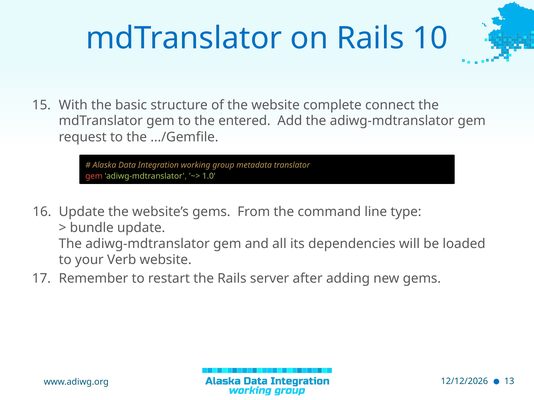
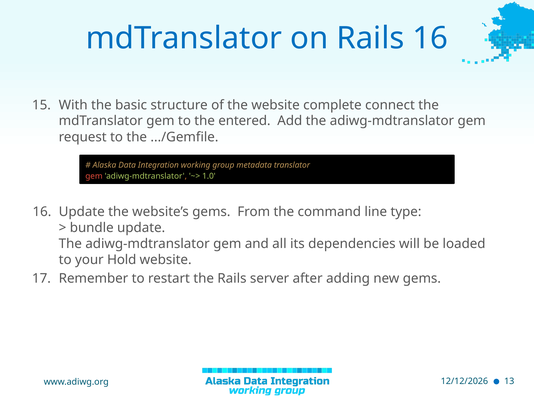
Rails 10: 10 -> 16
Verb: Verb -> Hold
